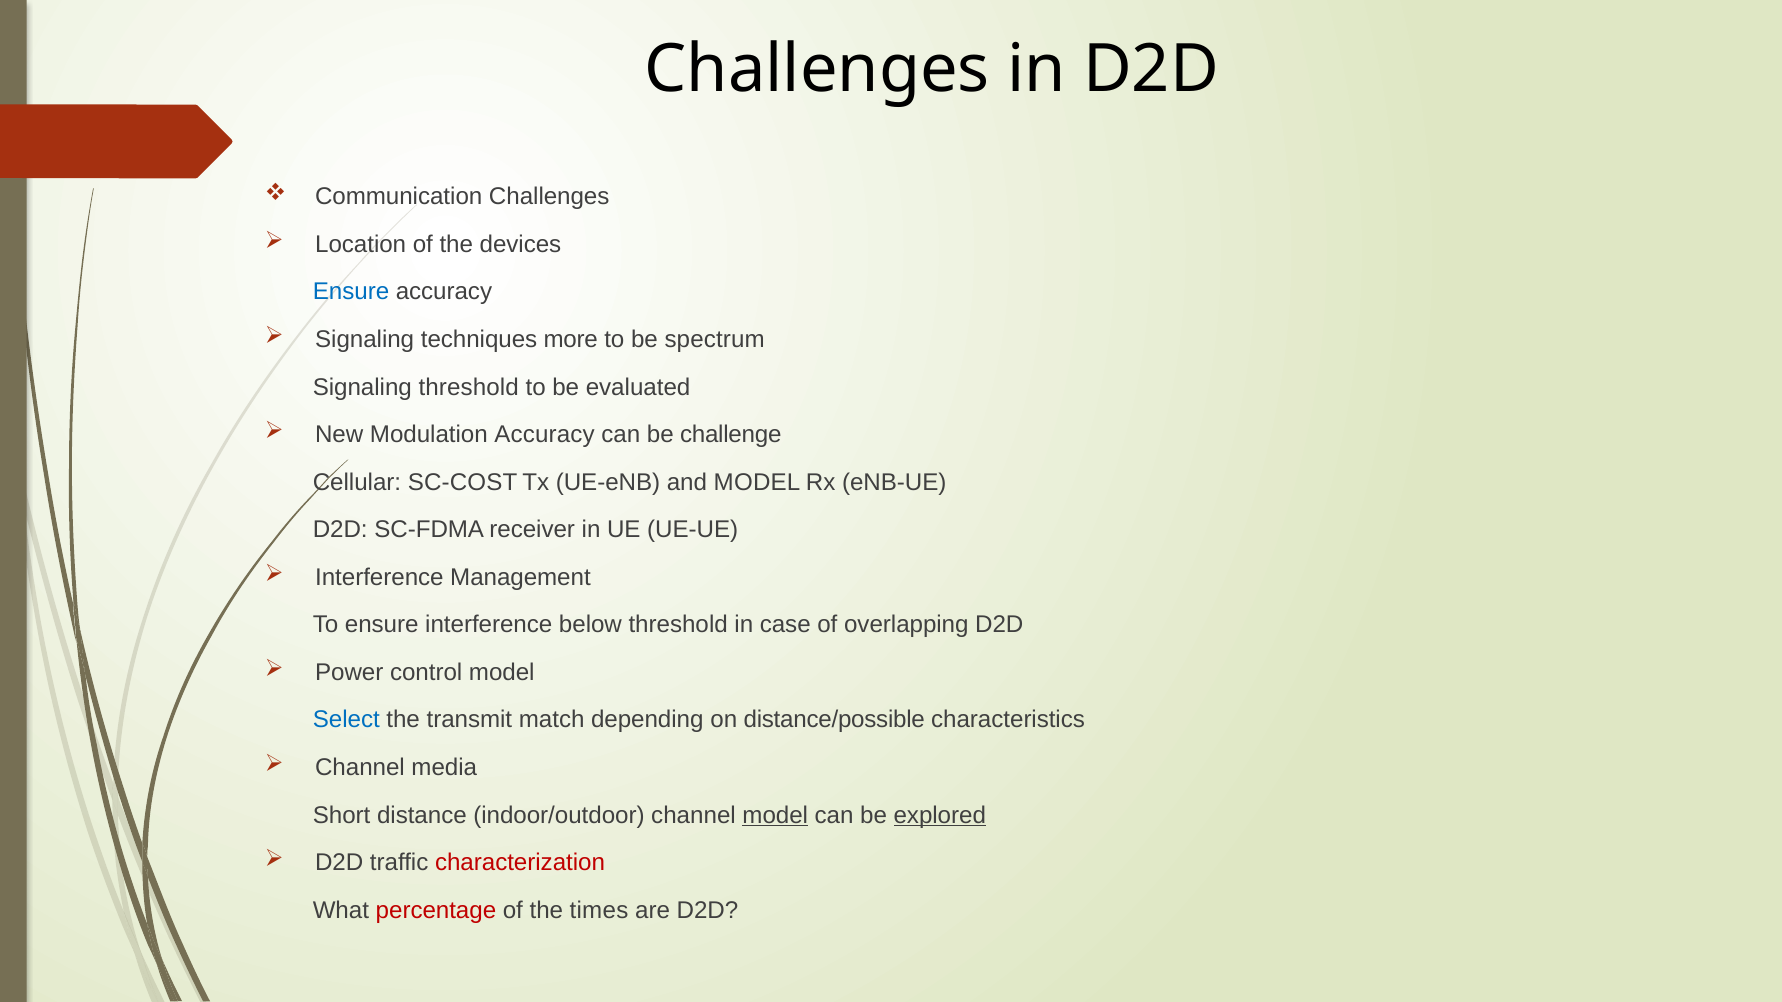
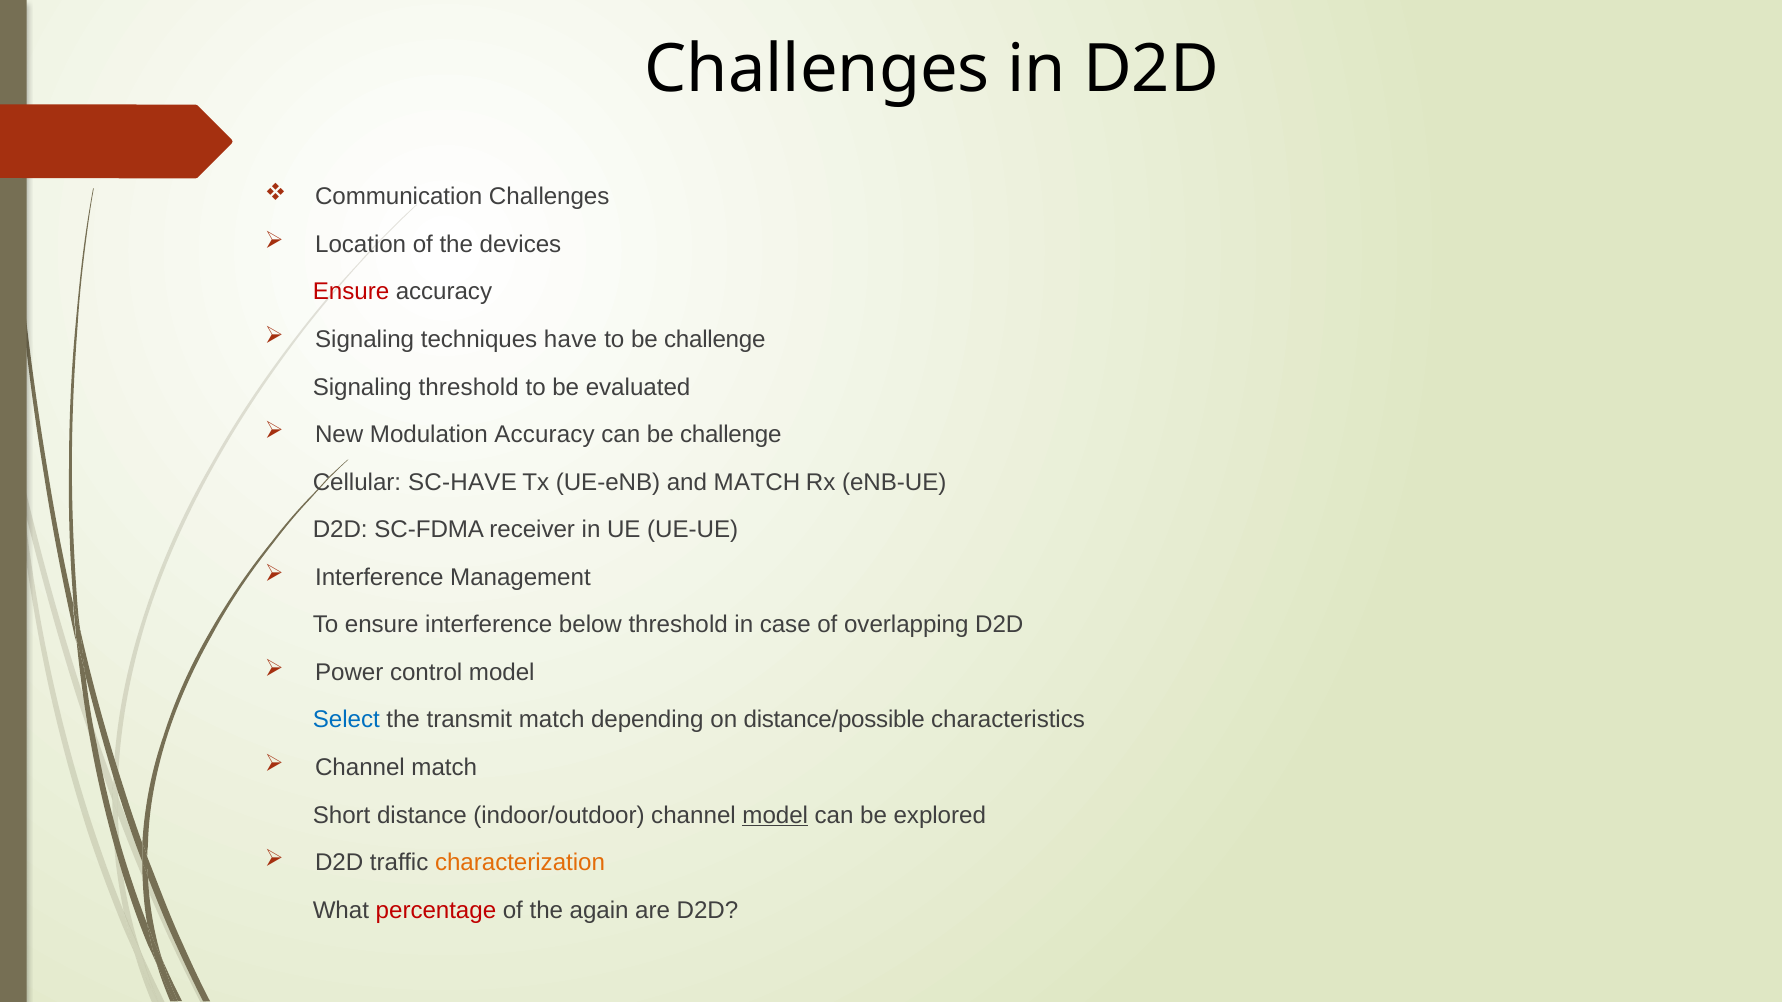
Ensure at (351, 292) colour: blue -> red
more: more -> have
to be spectrum: spectrum -> challenge
SC-COST: SC-COST -> SC-HAVE
and MODEL: MODEL -> MATCH
Channel media: media -> match
explored underline: present -> none
characterization colour: red -> orange
times: times -> again
